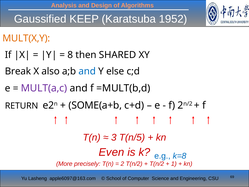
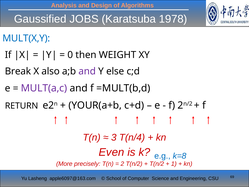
KEEP: KEEP -> JOBS
1952: 1952 -> 1978
MULT(X,Y colour: orange -> blue
8: 8 -> 0
SHARED: SHARED -> WEIGHT
and at (87, 71) colour: blue -> purple
SOME(a+b: SOME(a+b -> YOUR(a+b
T(n/5: T(n/5 -> T(n/4
